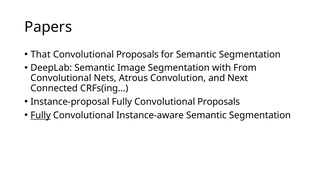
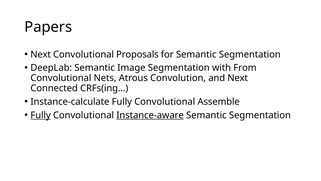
That at (41, 54): That -> Next
Instance-proposal: Instance-proposal -> Instance-calculate
Fully Convolutional Proposals: Proposals -> Assemble
Instance-aware underline: none -> present
